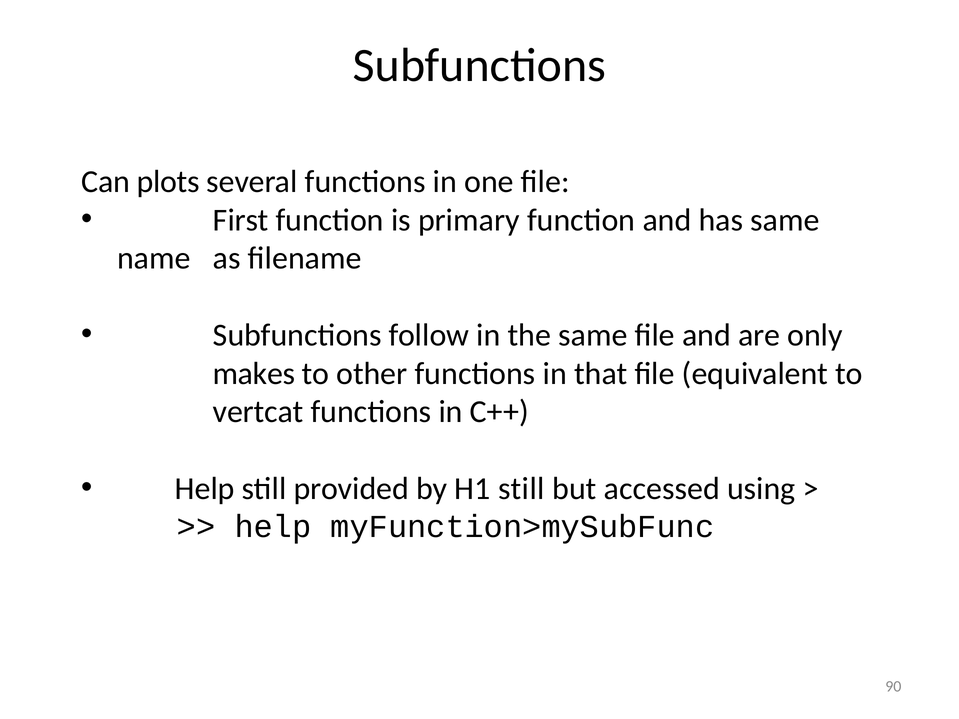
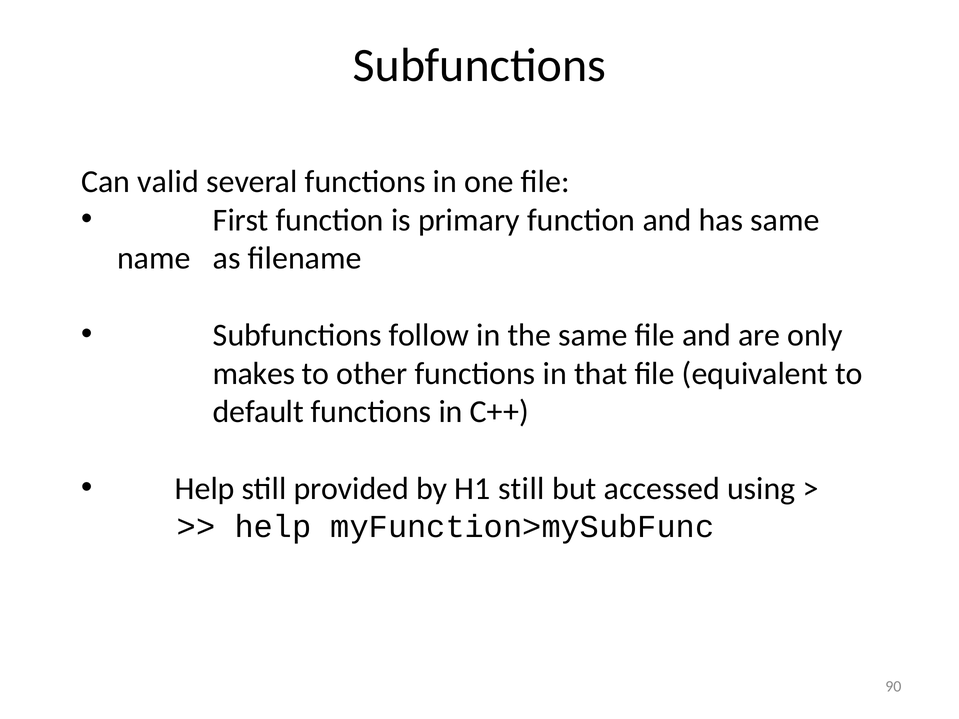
plots: plots -> valid
vertcat: vertcat -> default
